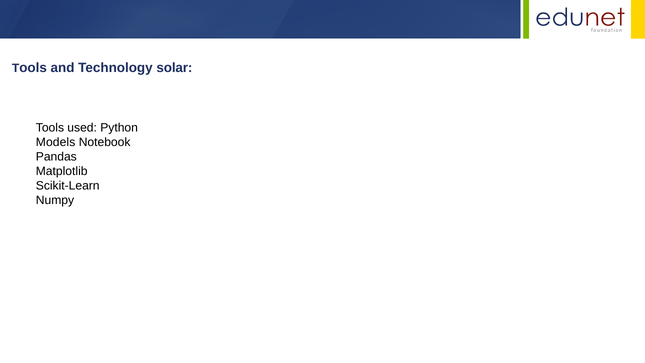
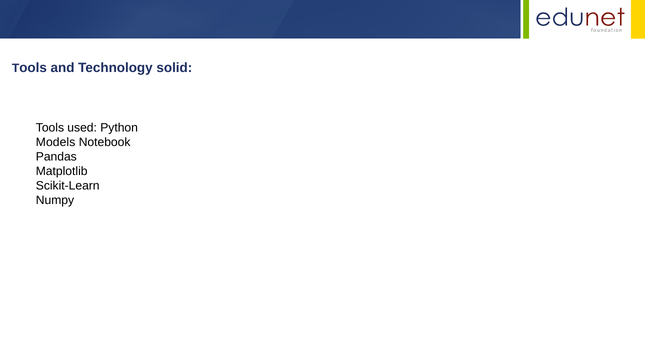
solar: solar -> solid
